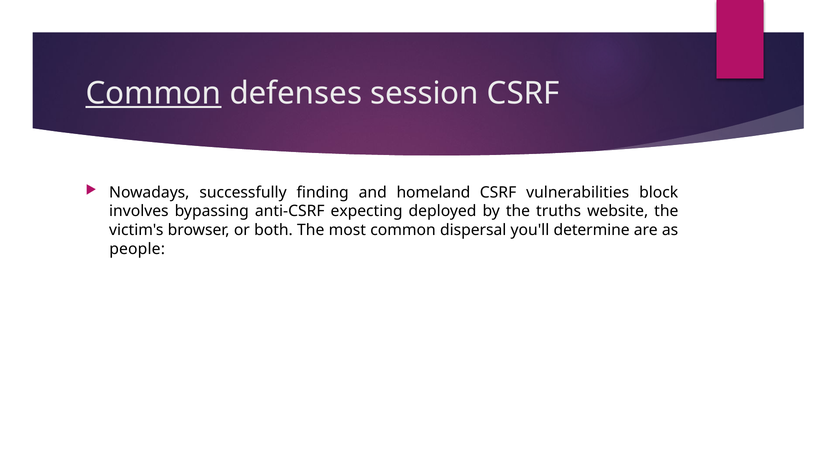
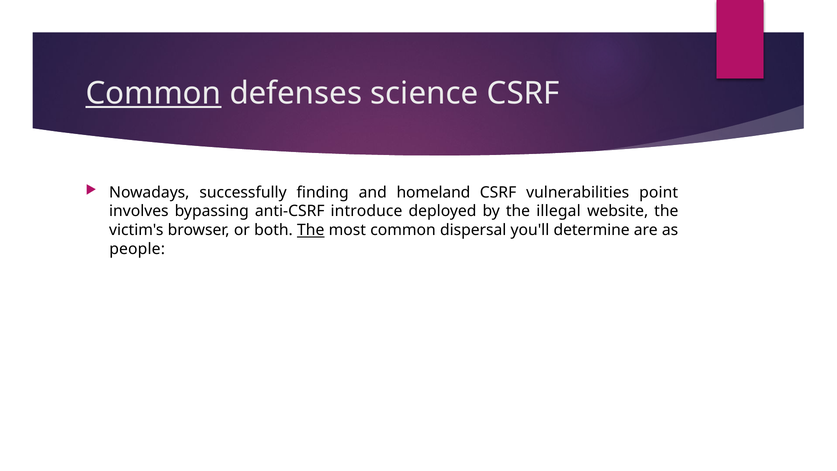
session: session -> science
block: block -> point
expecting: expecting -> introduce
truths: truths -> illegal
The at (311, 230) underline: none -> present
